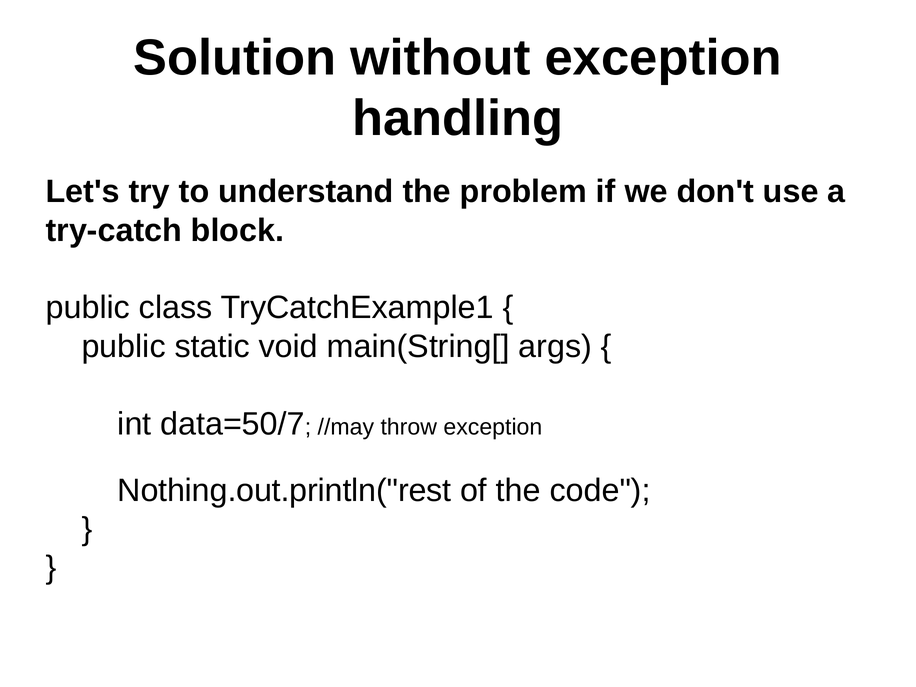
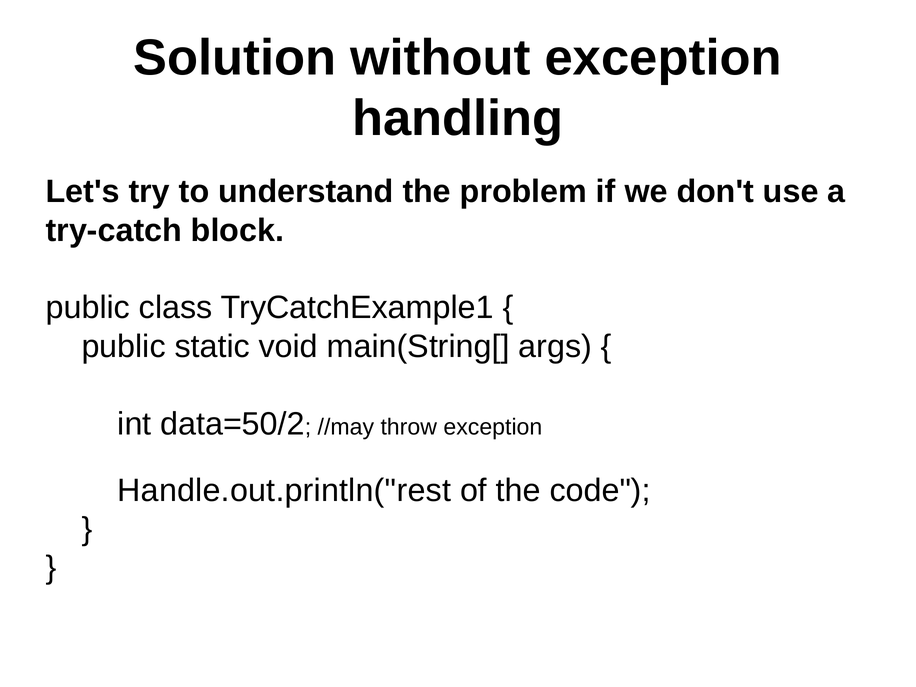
data=50/7: data=50/7 -> data=50/2
Nothing.out.println("rest: Nothing.out.println("rest -> Handle.out.println("rest
